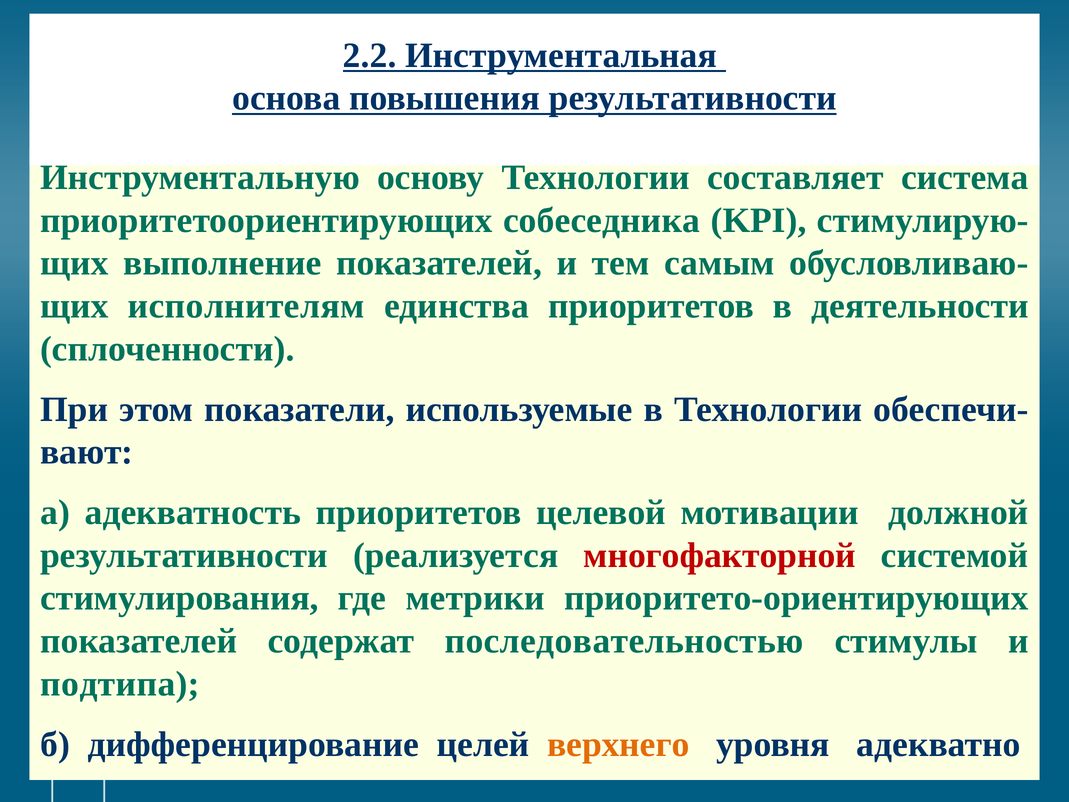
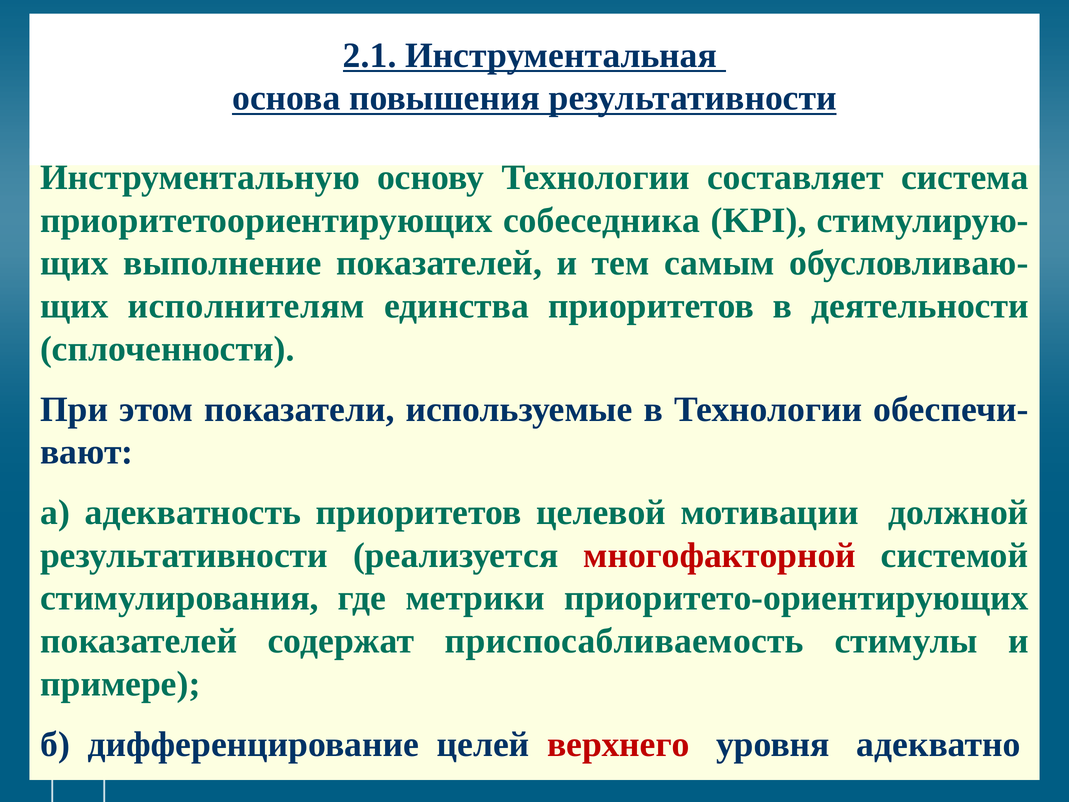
2.2: 2.2 -> 2.1
последовательностью: последовательностью -> приспосабливаемость
подтипа: подтипа -> примере
верхнего colour: orange -> red
